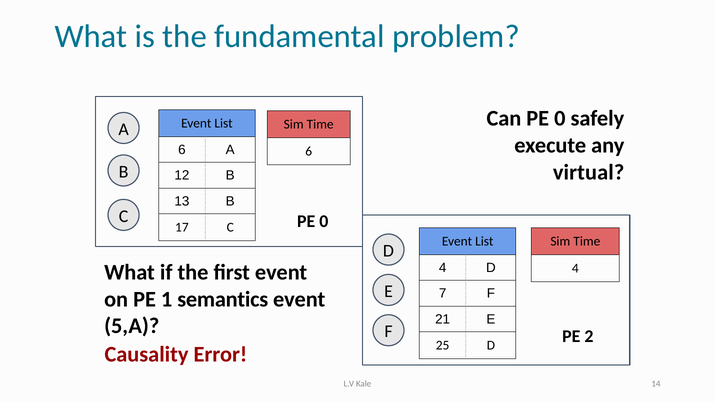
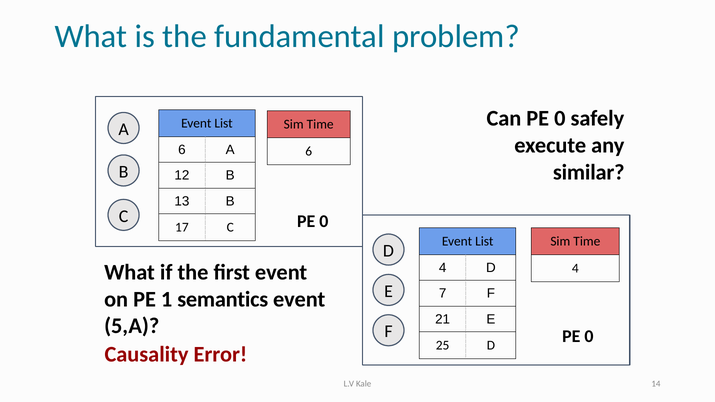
virtual: virtual -> similar
2 at (589, 337): 2 -> 0
